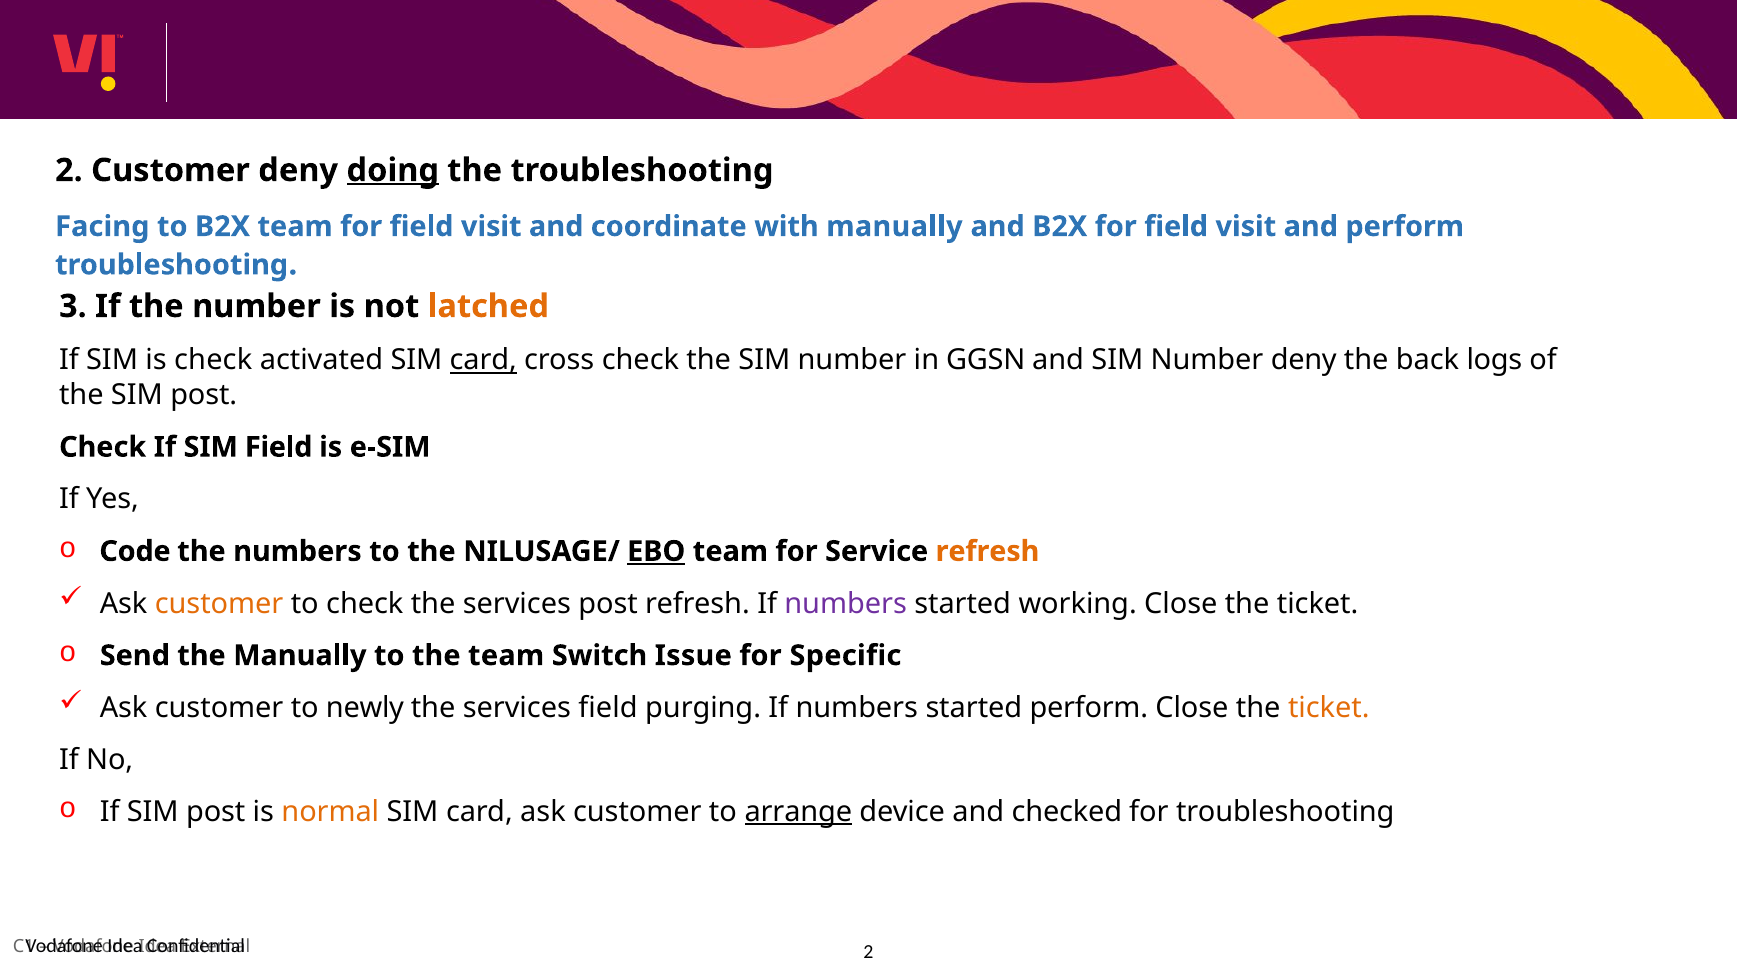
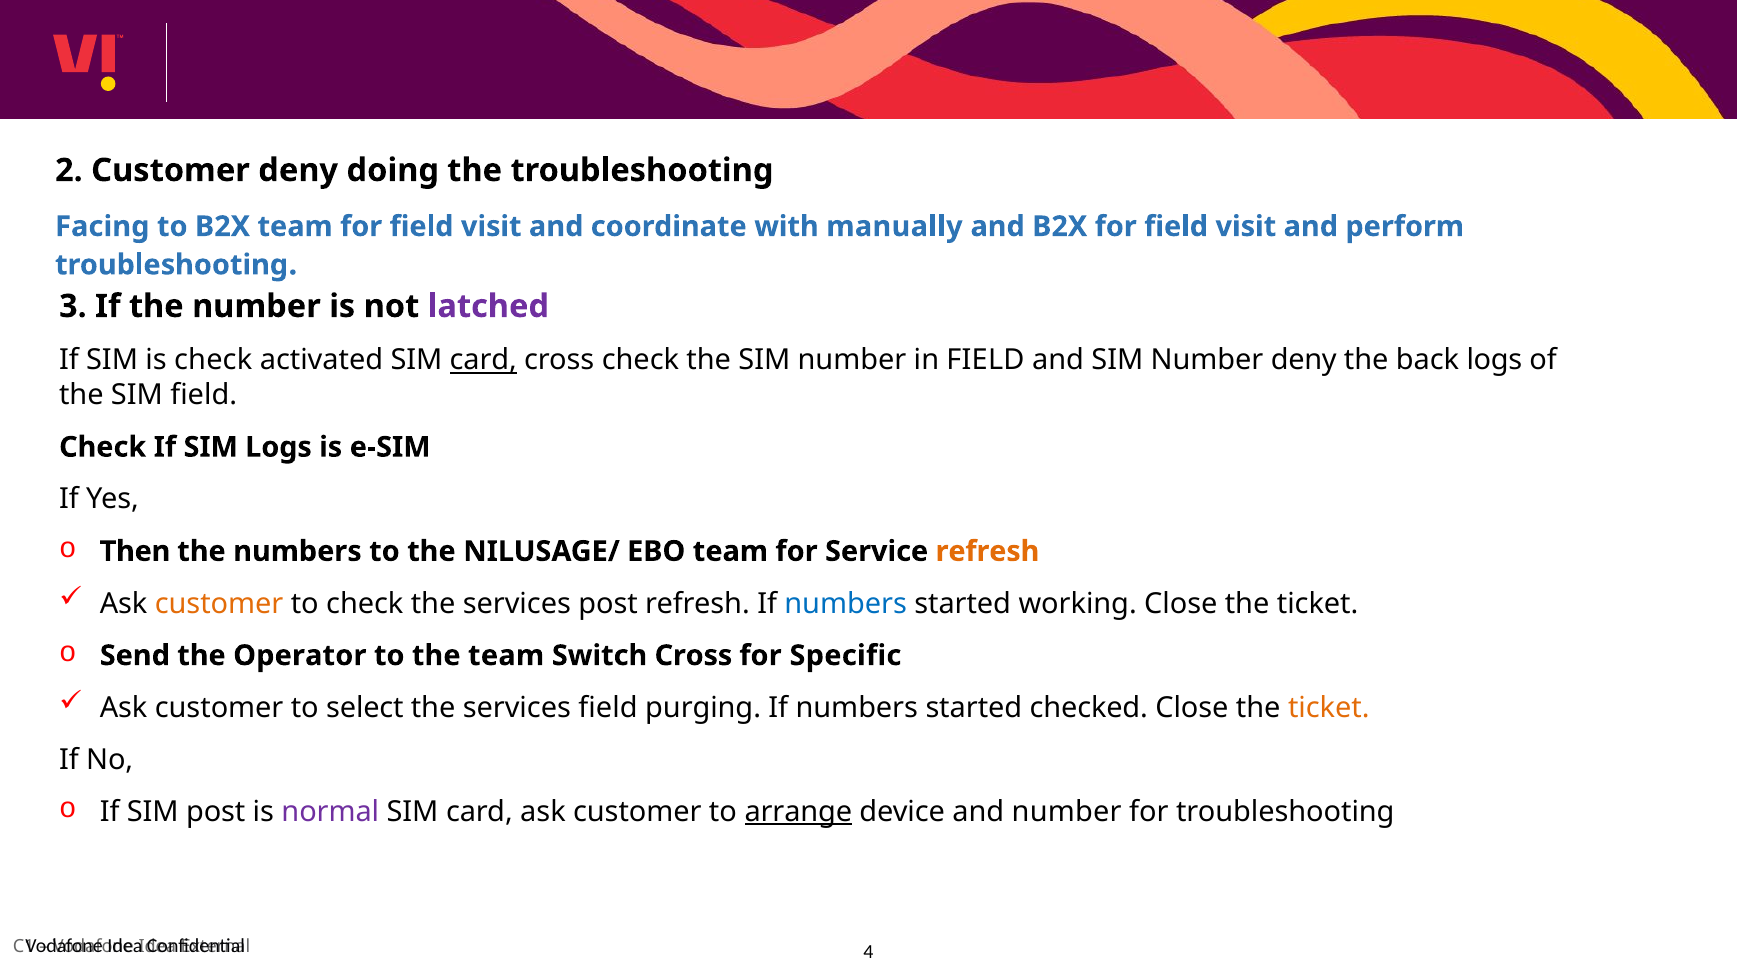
doing underline: present -> none
latched colour: orange -> purple
in GGSN: GGSN -> FIELD
the SIM post: post -> field
SIM Field: Field -> Logs
Code: Code -> Then
EBO underline: present -> none
numbers at (846, 604) colour: purple -> blue
the Manually: Manually -> Operator
Switch Issue: Issue -> Cross
newly: newly -> select
started perform: perform -> checked
normal colour: orange -> purple
and checked: checked -> number
2 at (868, 952): 2 -> 4
